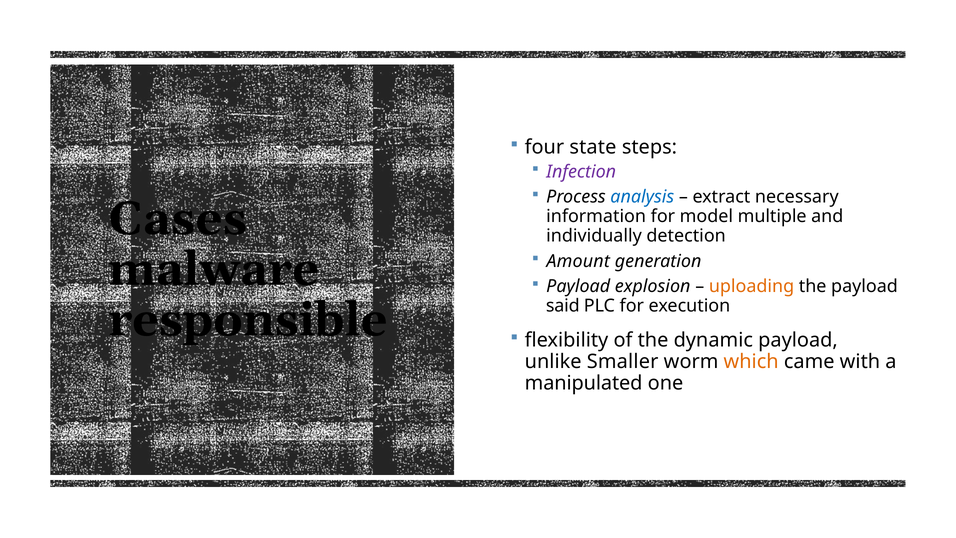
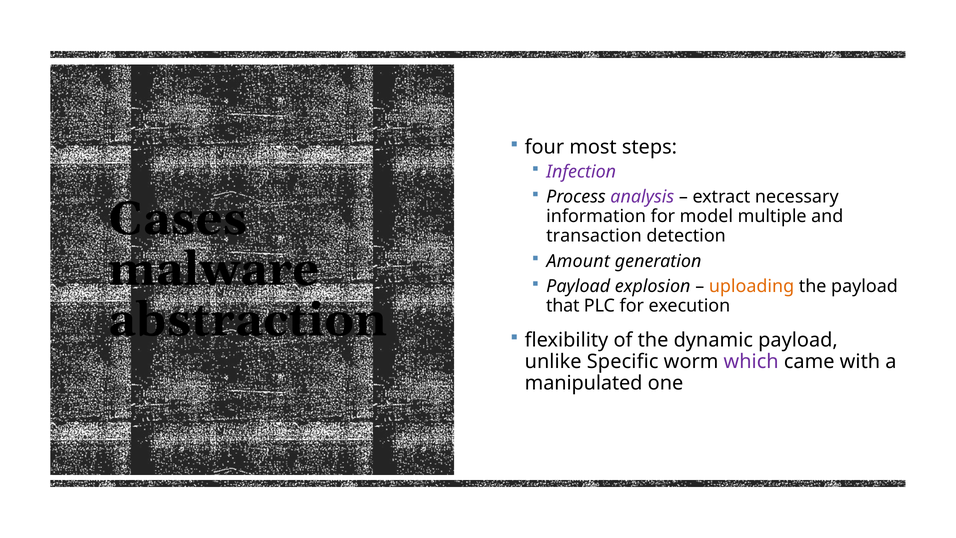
state: state -> most
analysis colour: blue -> purple
individually: individually -> transaction
said: said -> that
responsible: responsible -> abstraction
Smaller: Smaller -> Specific
which colour: orange -> purple
